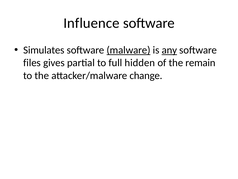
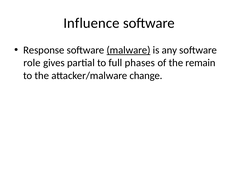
Simulates: Simulates -> Response
any underline: present -> none
files: files -> role
hidden: hidden -> phases
